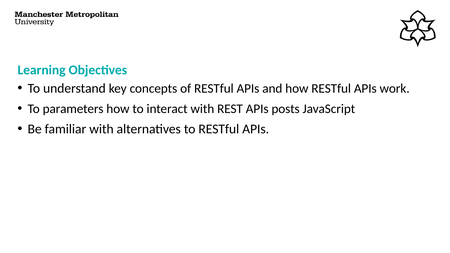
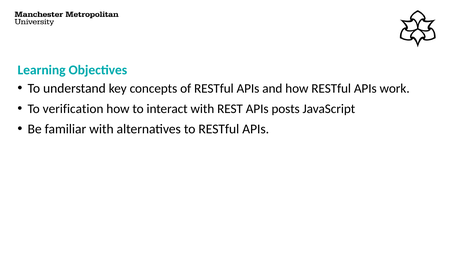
parameters: parameters -> verification
